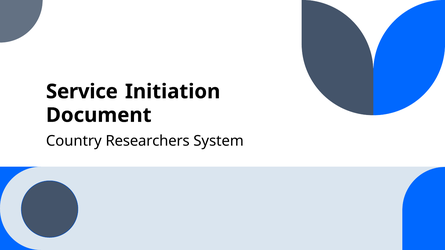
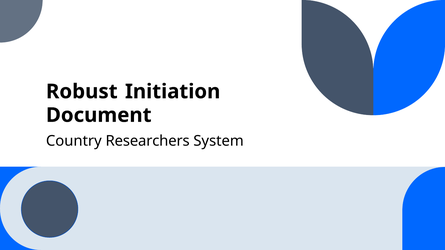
Service: Service -> Robust
